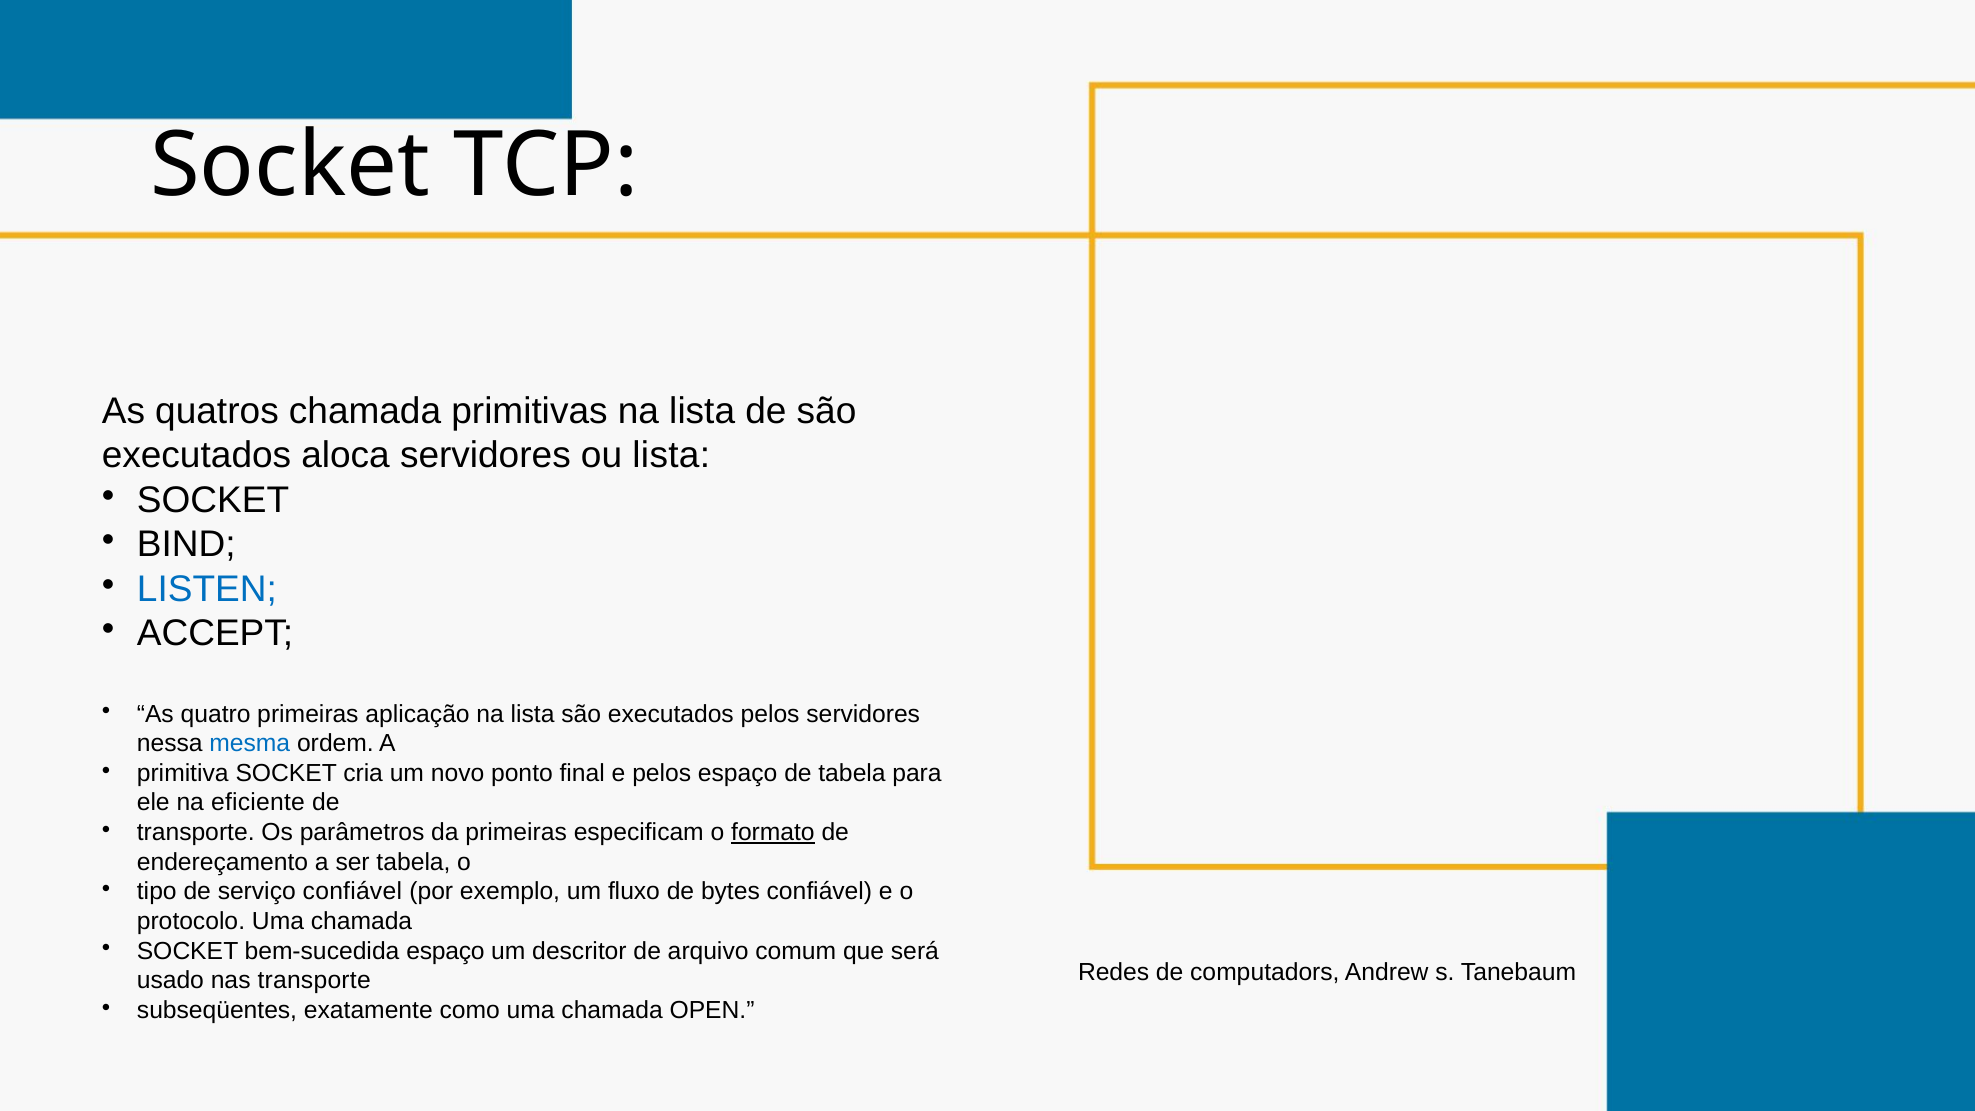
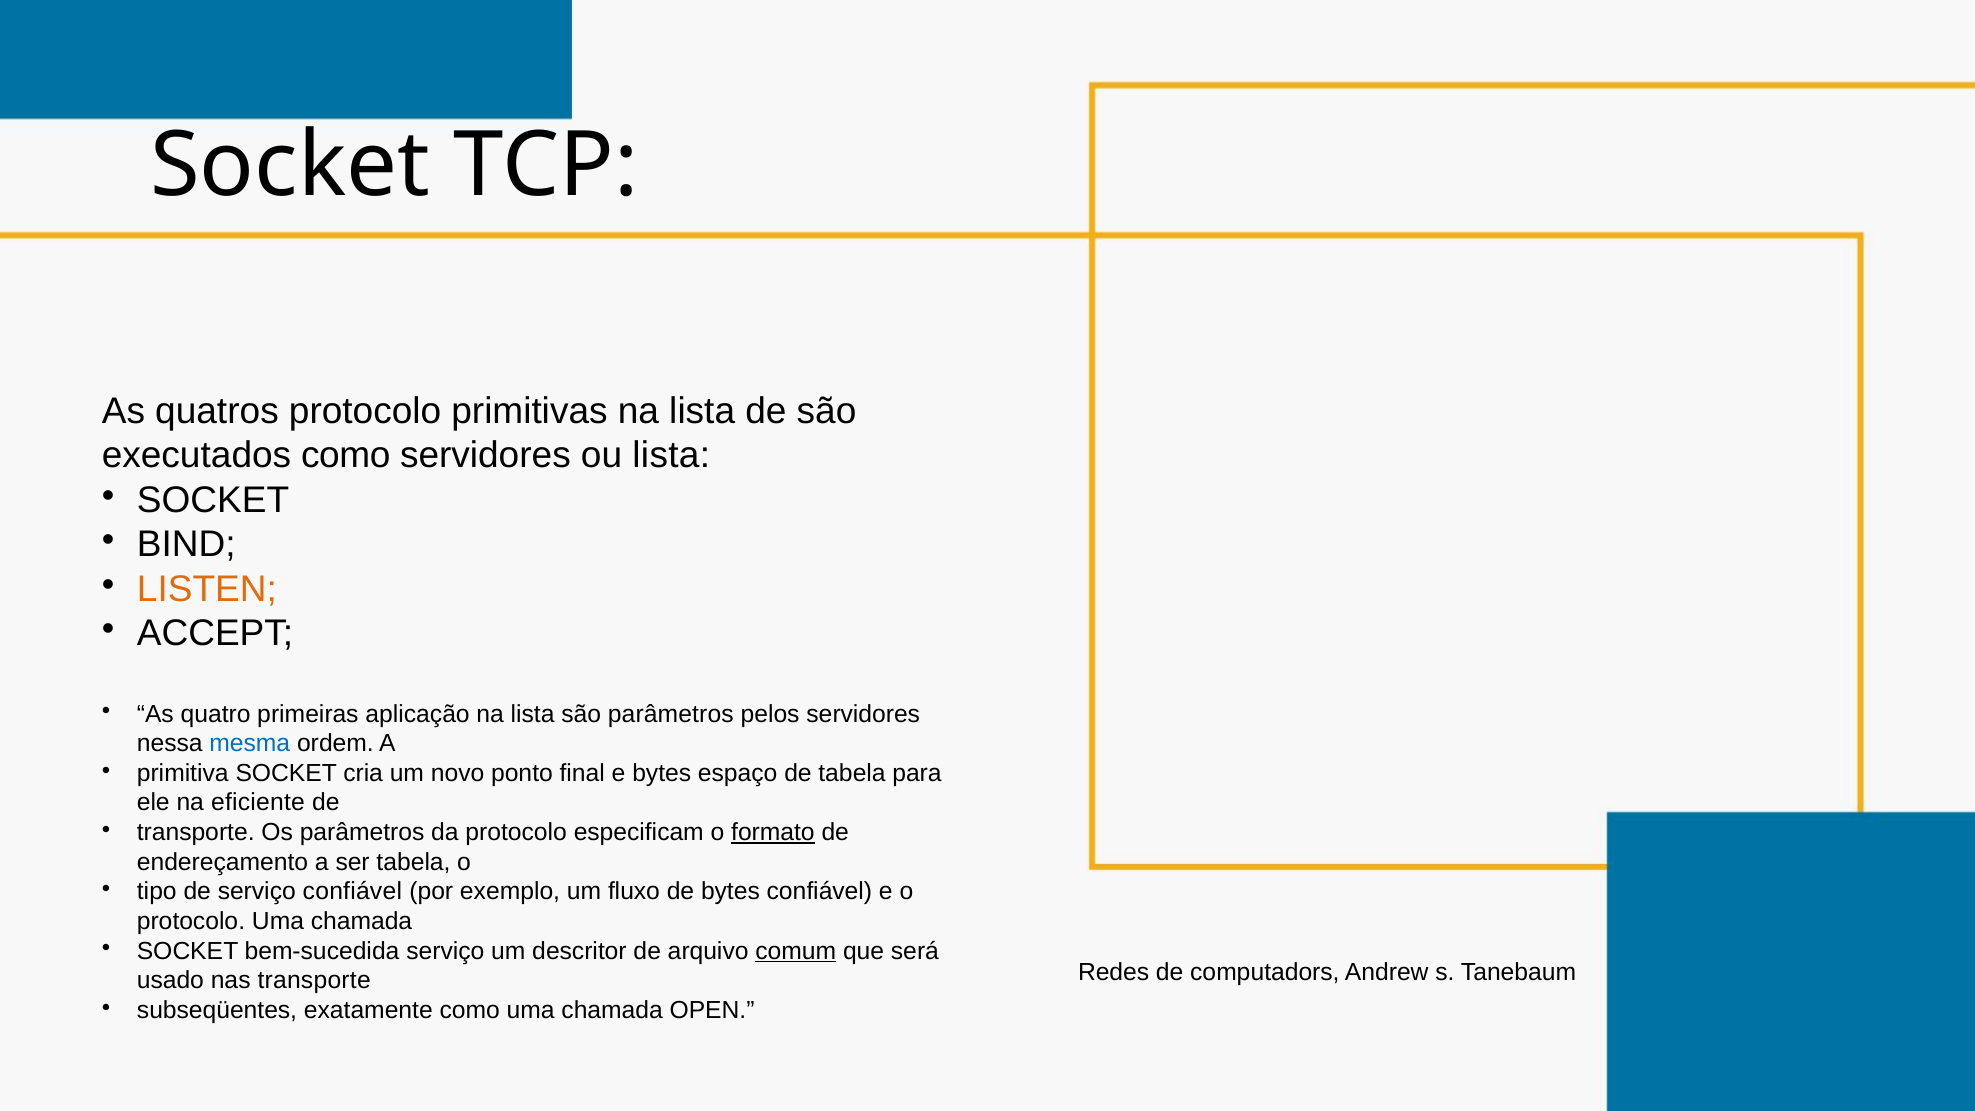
quatros chamada: chamada -> protocolo
executados aloca: aloca -> como
LISTEN colour: blue -> orange
lista são executados: executados -> parâmetros
e pelos: pelos -> bytes
da primeiras: primeiras -> protocolo
bem-sucedida espaço: espaço -> serviço
comum underline: none -> present
